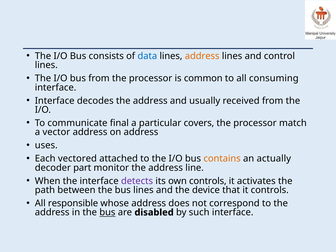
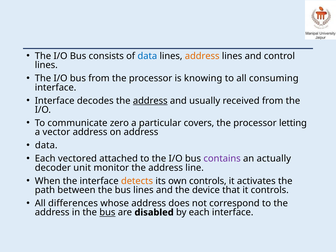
common: common -> knowing
address at (150, 101) underline: none -> present
final: final -> zero
match: match -> letting
uses at (46, 145): uses -> data
contains colour: orange -> purple
part: part -> unit
detects colour: purple -> orange
responsible: responsible -> differences
by such: such -> each
